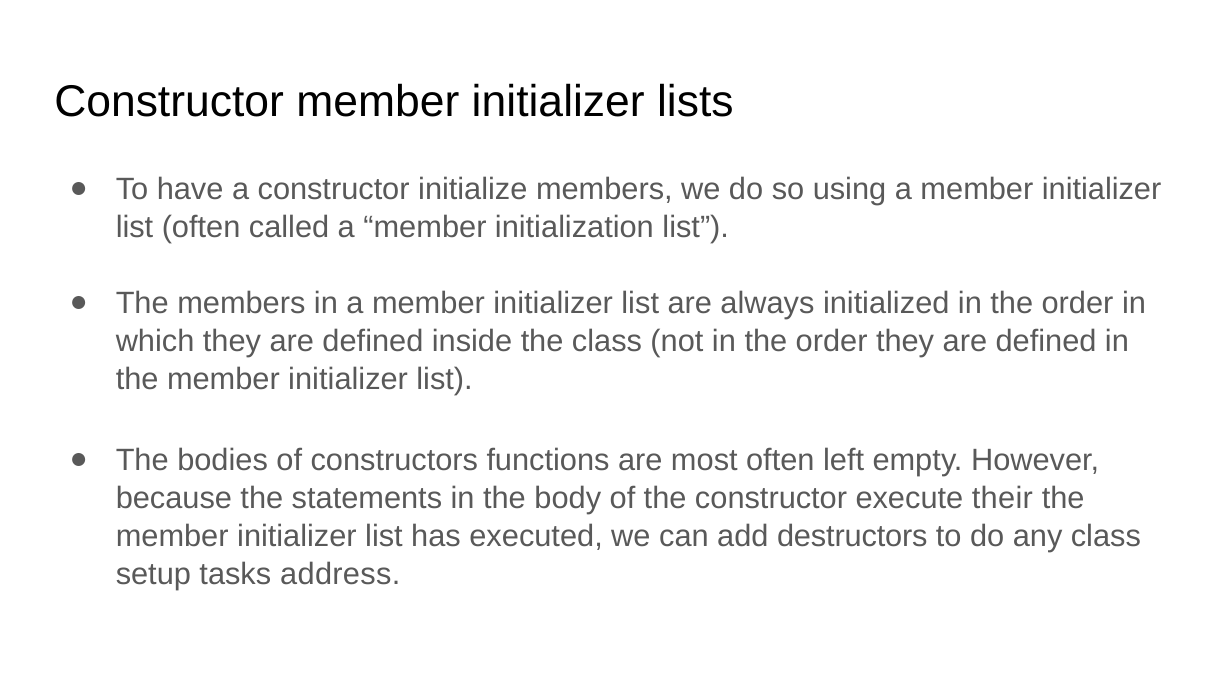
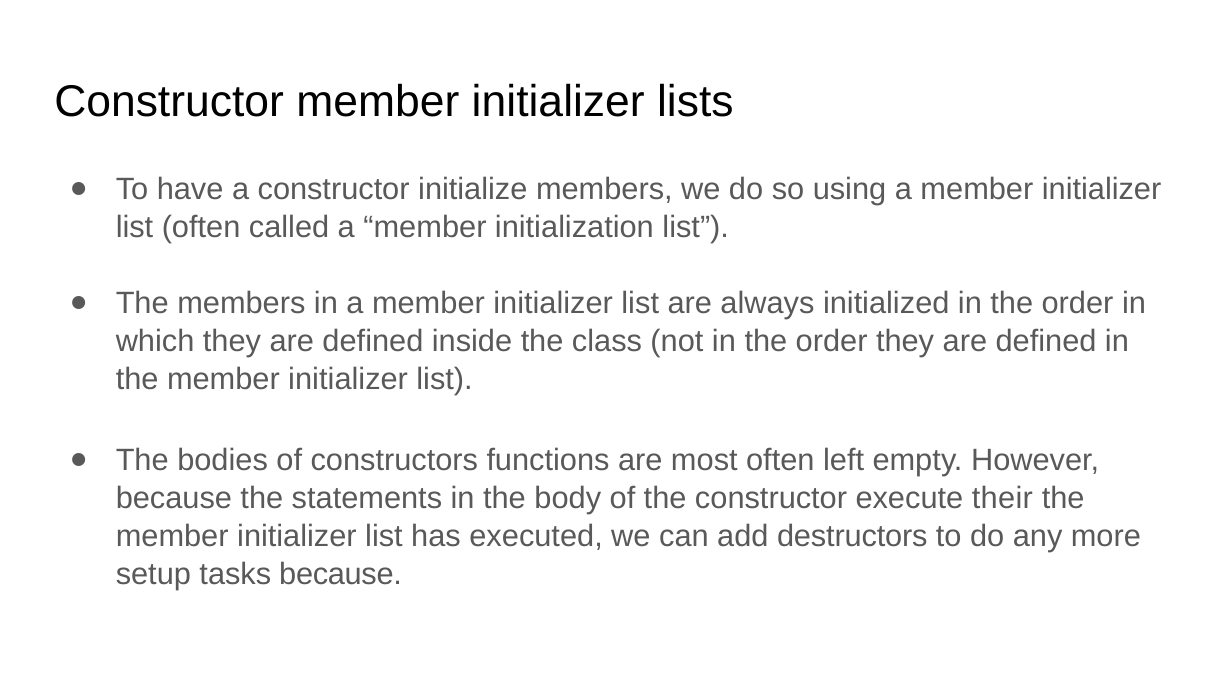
any class: class -> more
tasks address: address -> because
